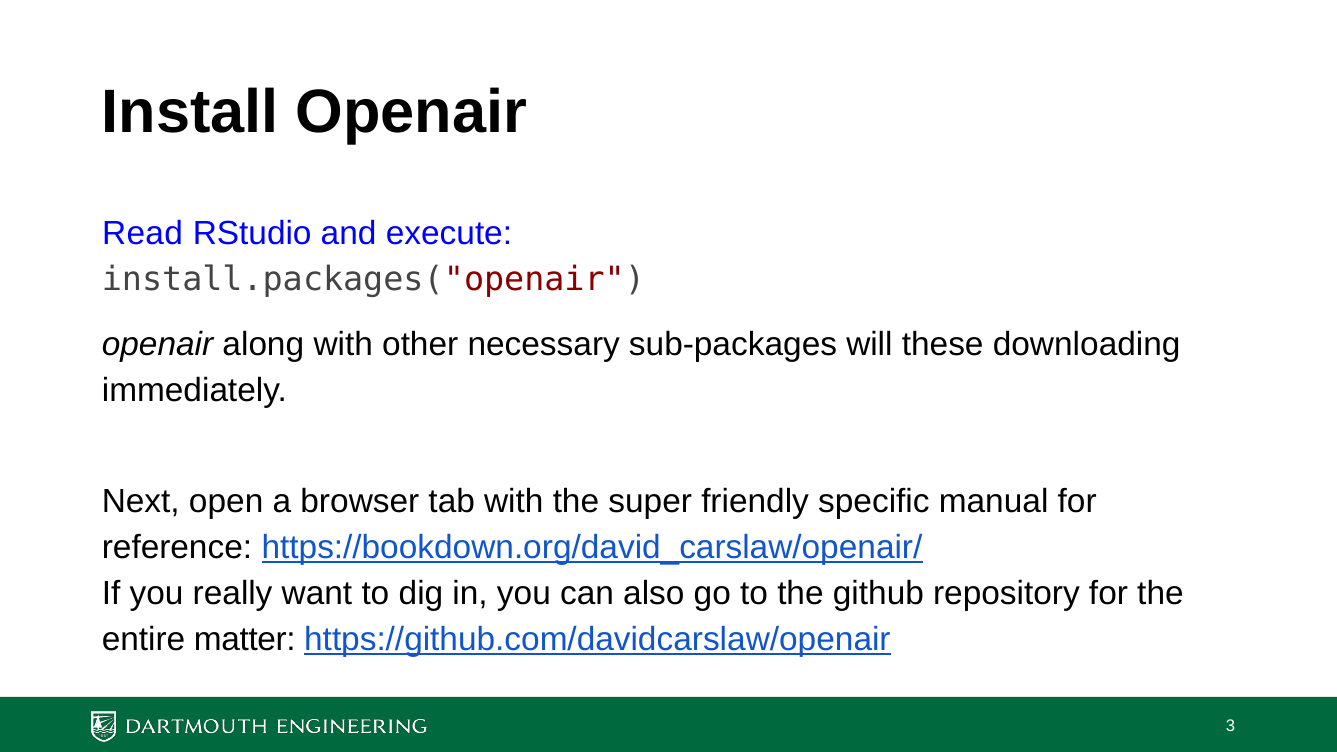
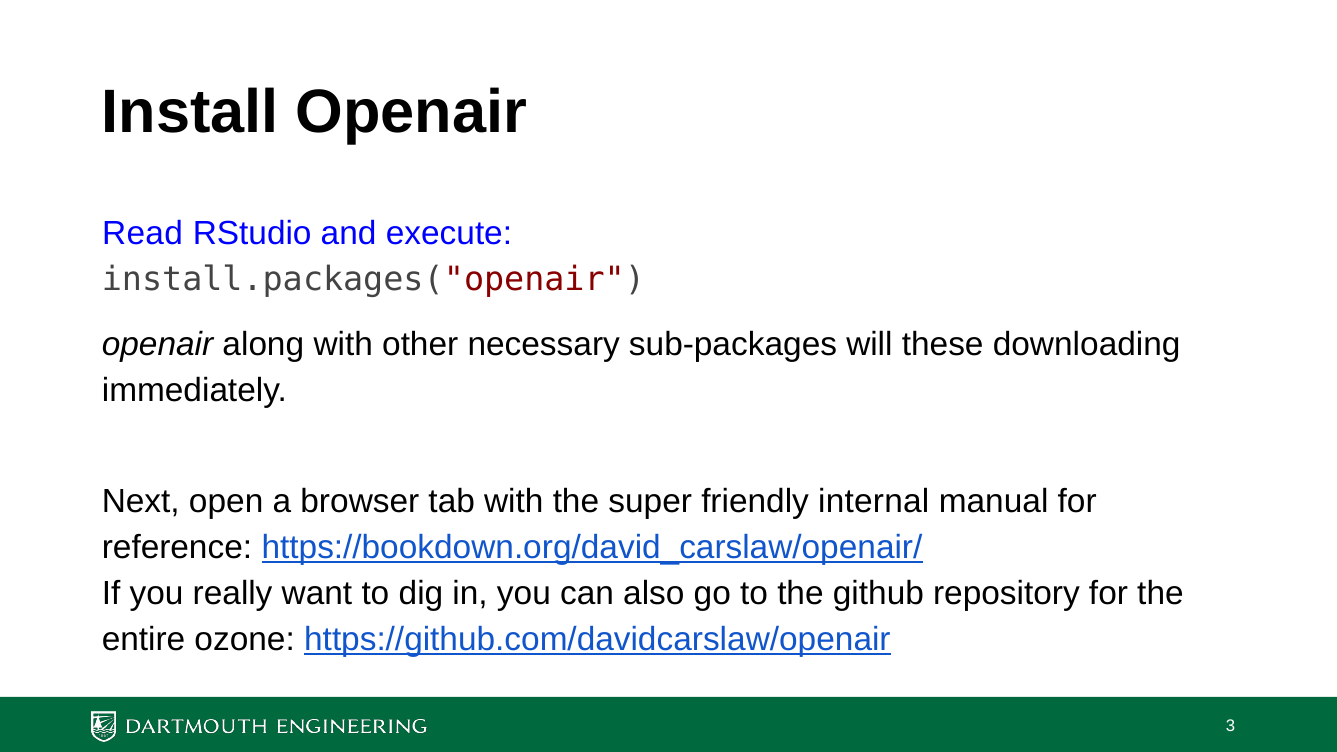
specific: specific -> internal
matter: matter -> ozone
